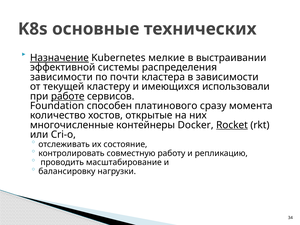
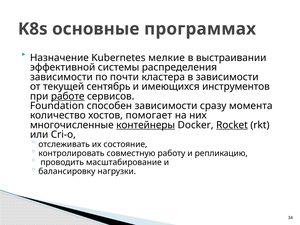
технических: технических -> программах
Назначение underline: present -> none
кластеру: кластеру -> сентябрь
использовали: использовали -> инструментов
способен платинового: платинового -> зависимости
открытые: открытые -> помогает
контейнеры underline: none -> present
